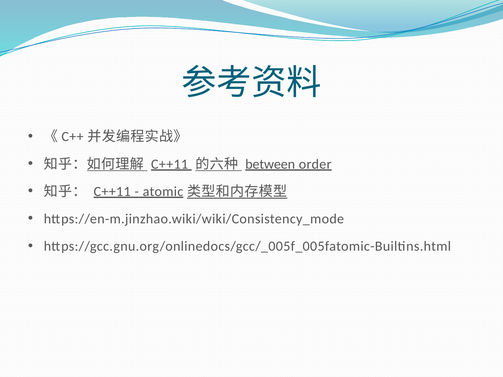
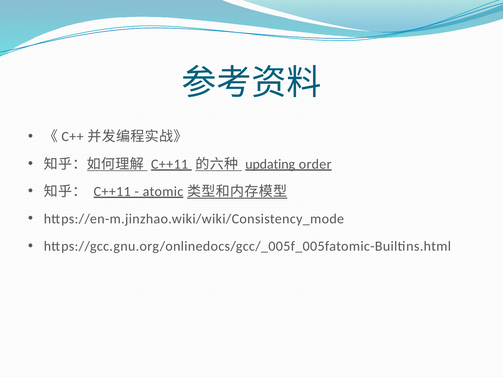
between: between -> updating
